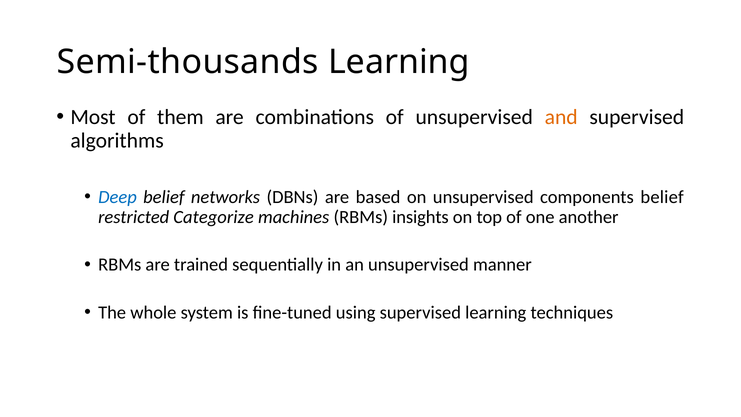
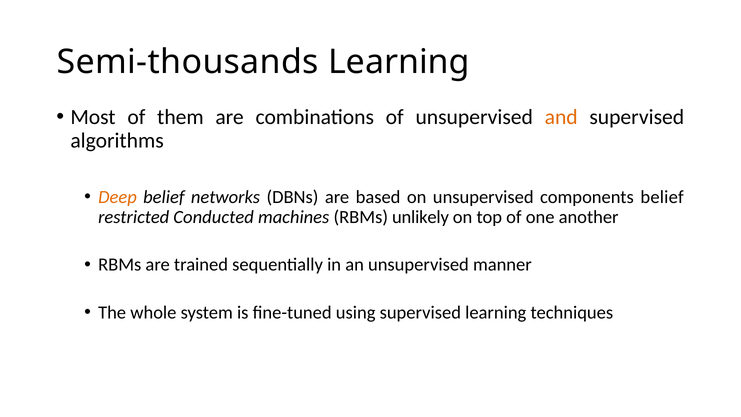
Deep colour: blue -> orange
Categorize: Categorize -> Conducted
insights: insights -> unlikely
